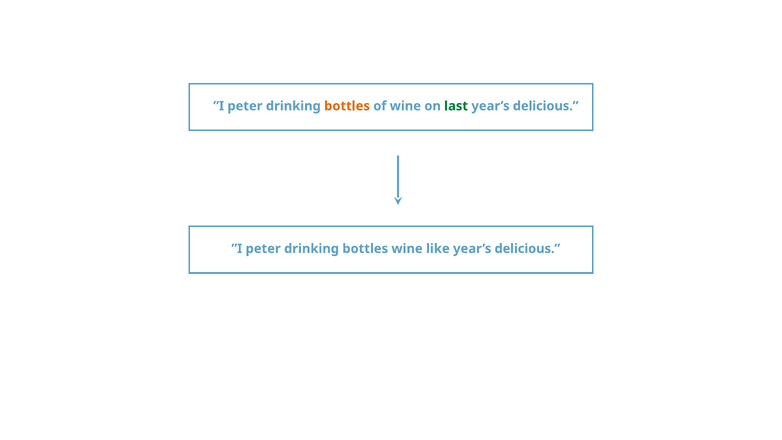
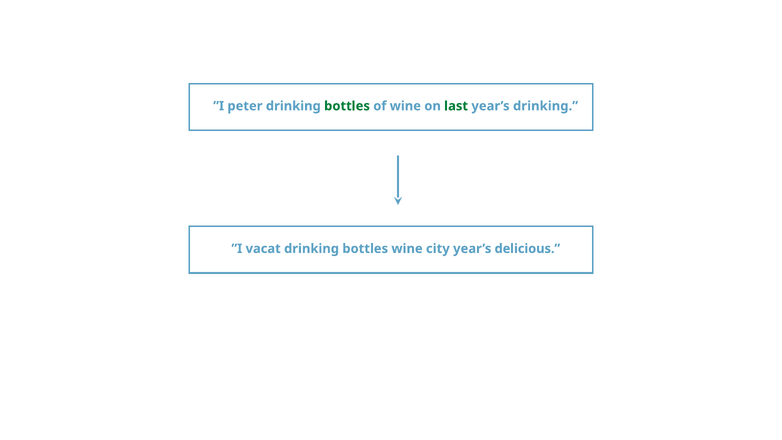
bottles at (347, 106) colour: orange -> green
delicious at (546, 106): delicious -> drinking
peter at (263, 249): peter -> vacat
like: like -> city
